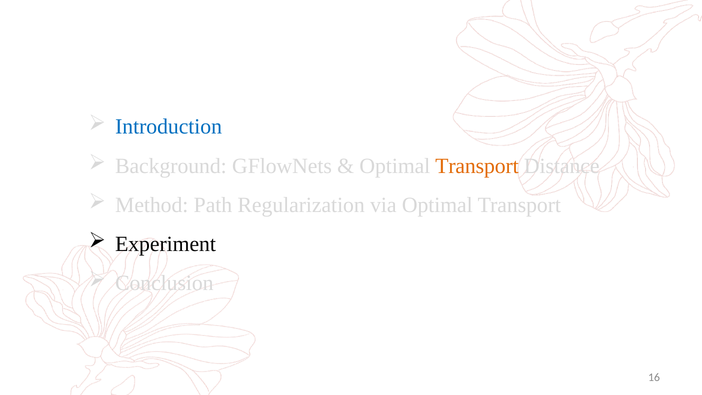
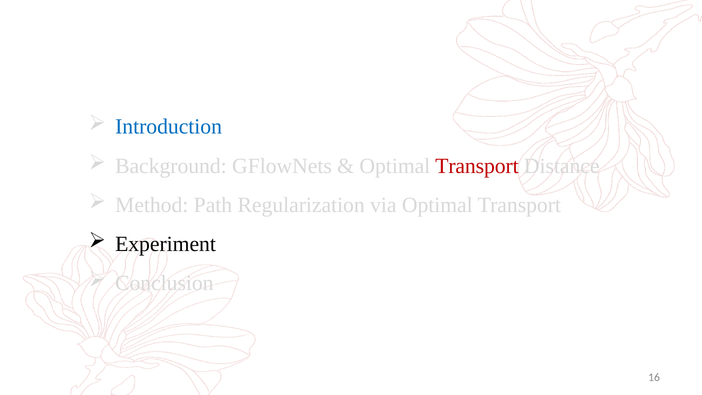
Transport at (477, 166) colour: orange -> red
